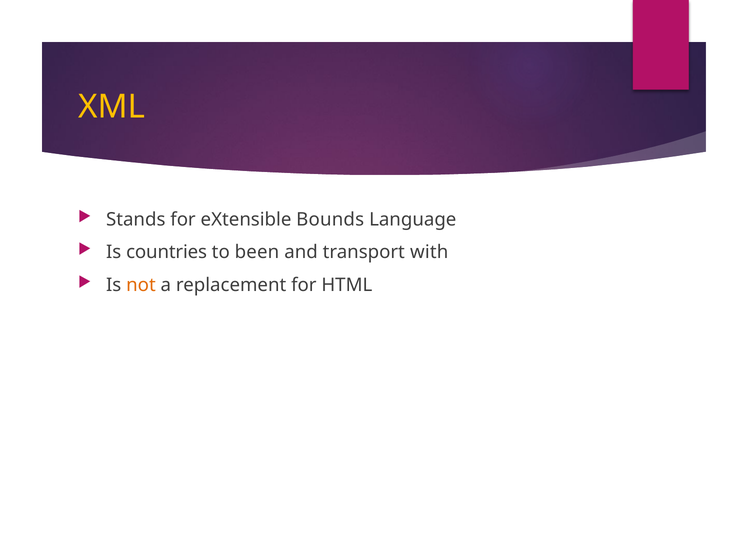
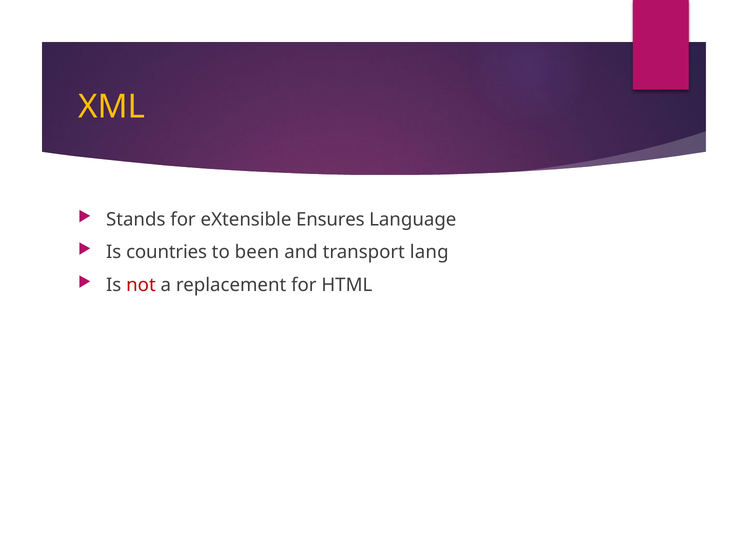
Bounds: Bounds -> Ensures
with: with -> lang
not colour: orange -> red
